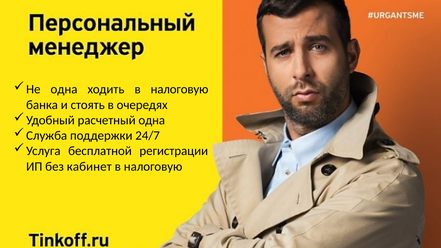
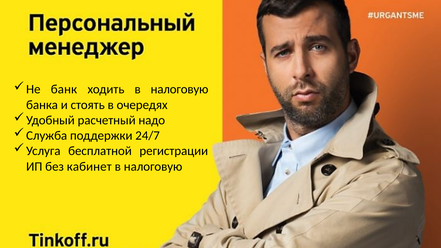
Не одна: одна -> банк
расчетный одна: одна -> надо
